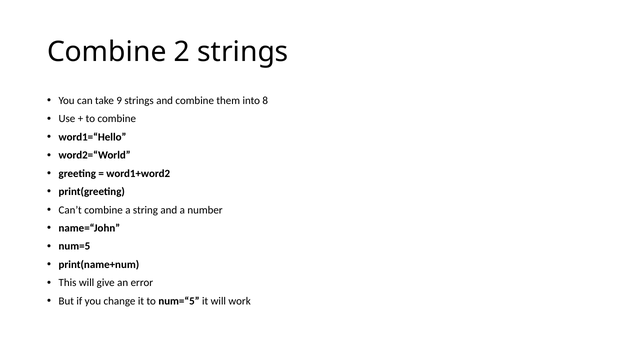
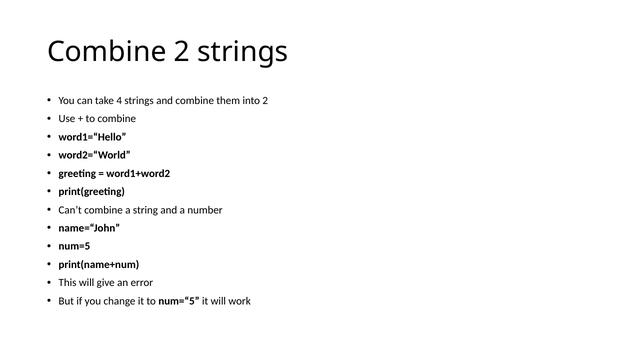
9: 9 -> 4
into 8: 8 -> 2
